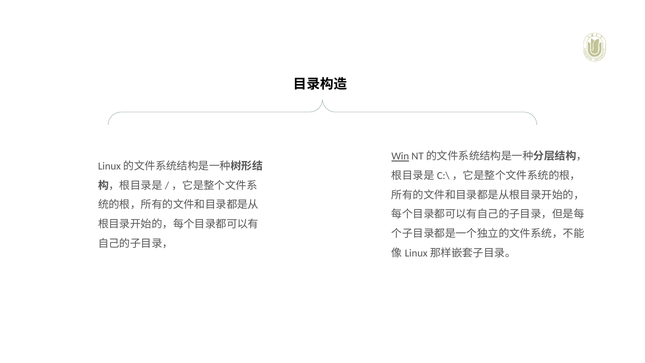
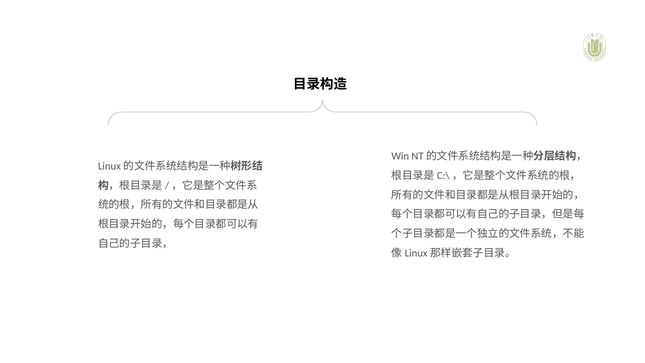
Win underline: present -> none
